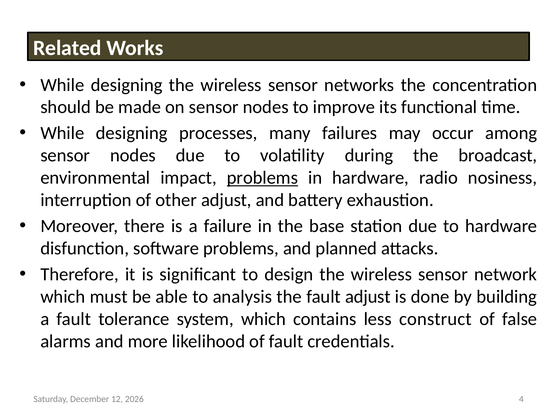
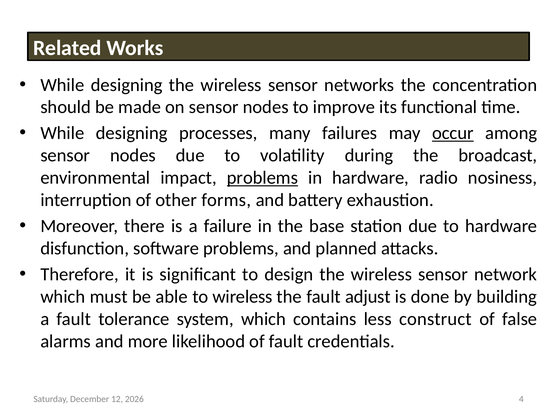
occur underline: none -> present
other adjust: adjust -> forms
to analysis: analysis -> wireless
